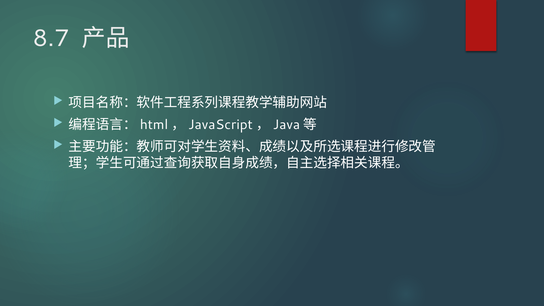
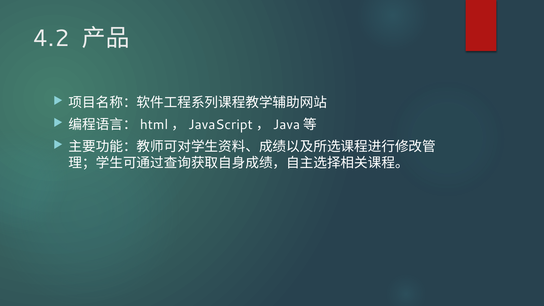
8.7: 8.7 -> 4.2
